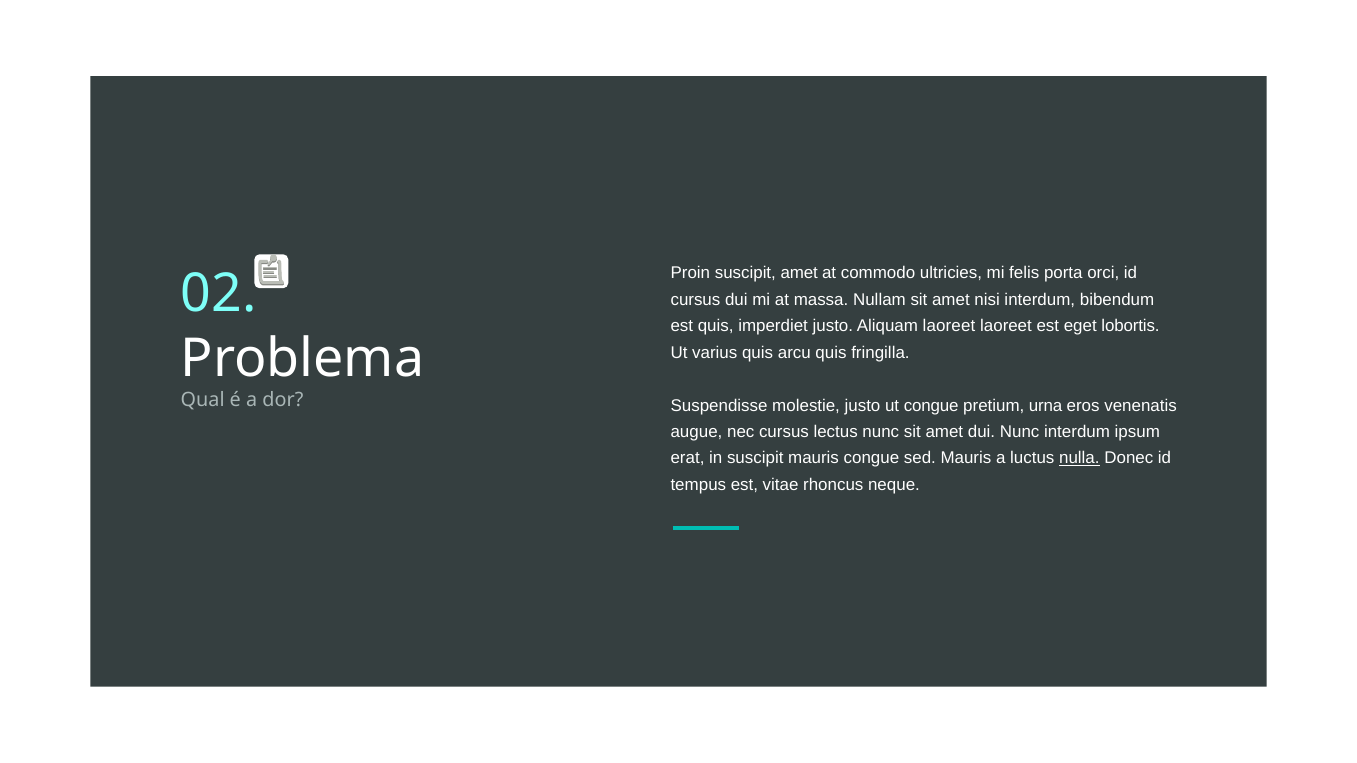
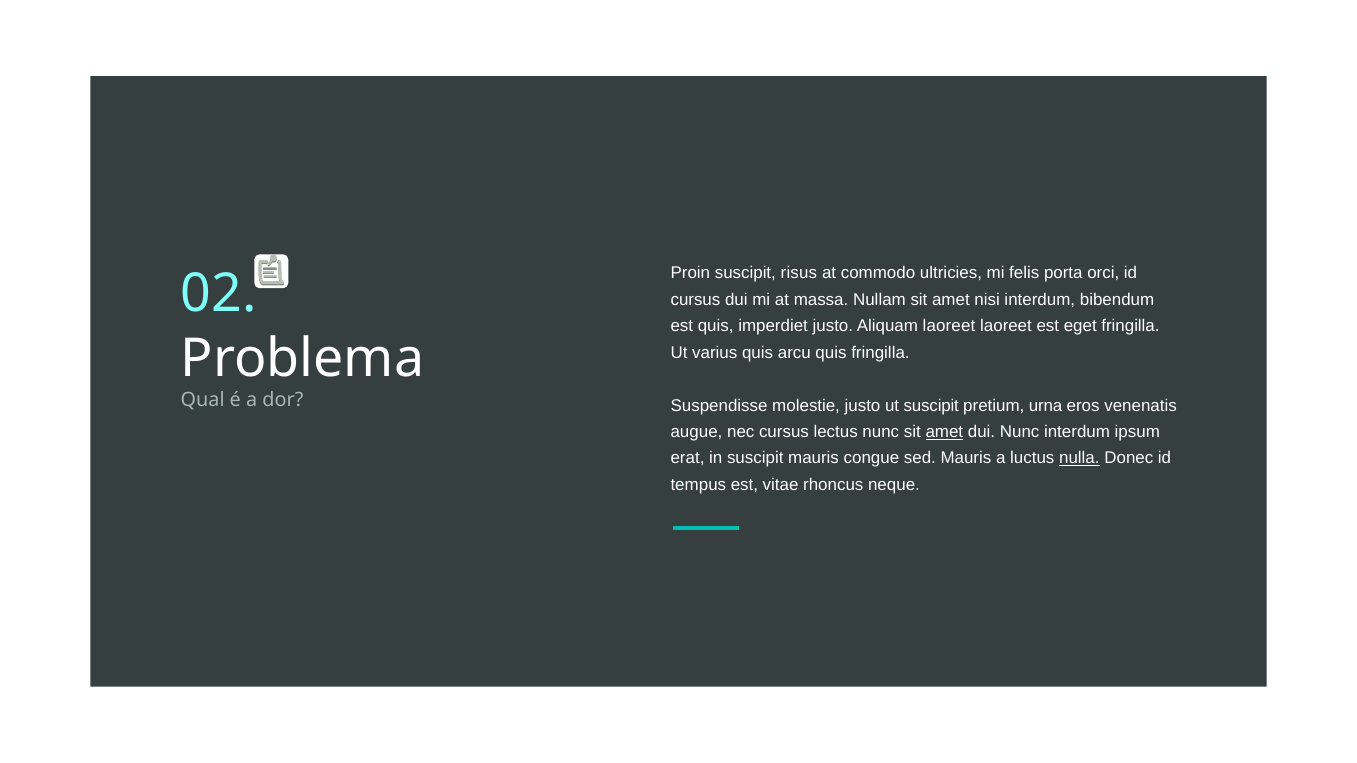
suscipit amet: amet -> risus
eget lobortis: lobortis -> fringilla
ut congue: congue -> suscipit
amet at (944, 432) underline: none -> present
